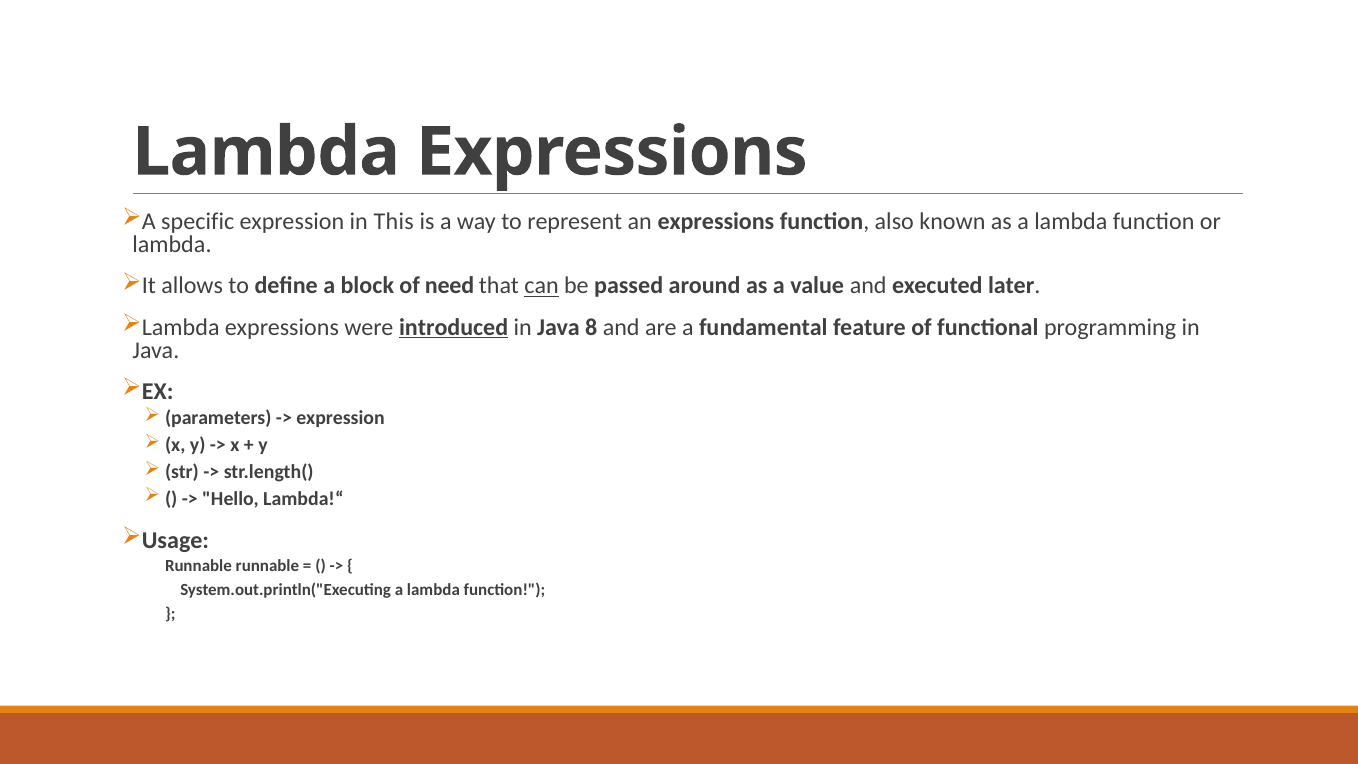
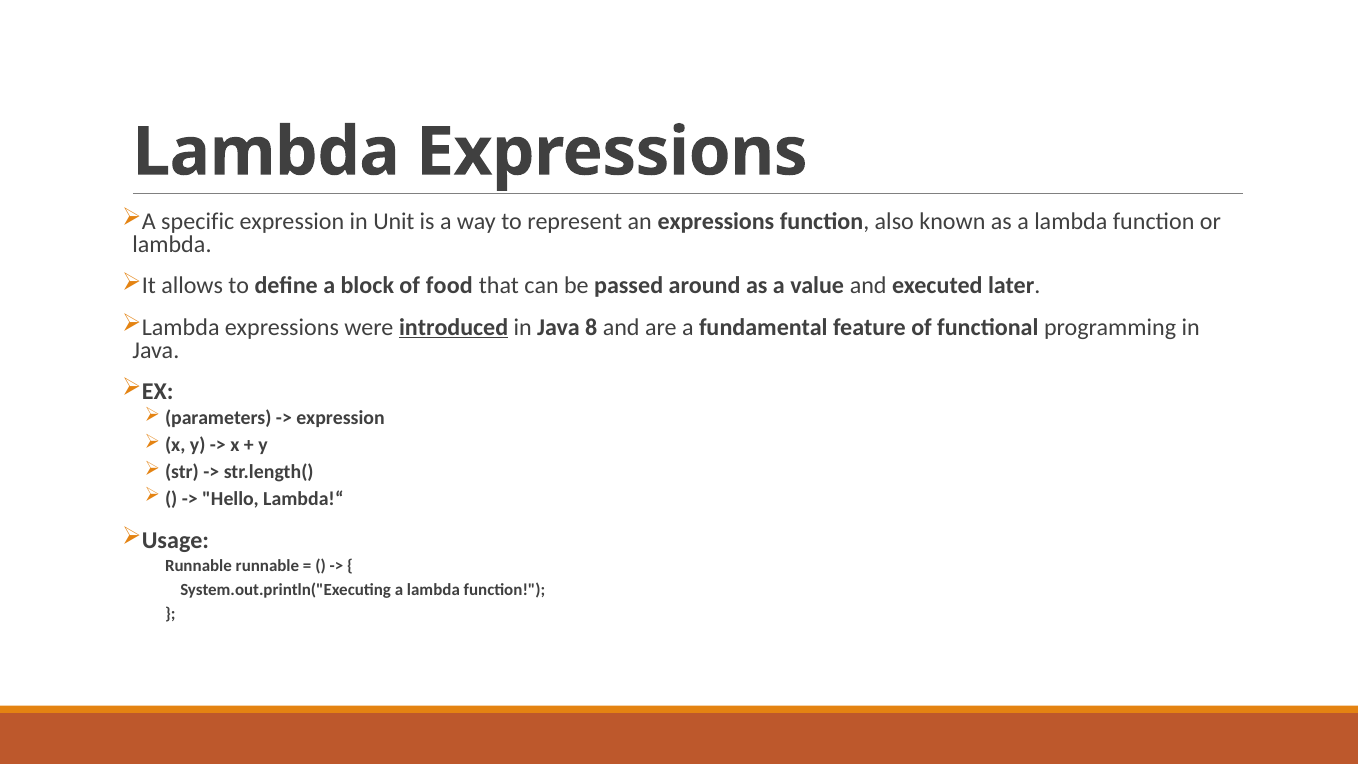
This: This -> Unit
need: need -> food
can underline: present -> none
